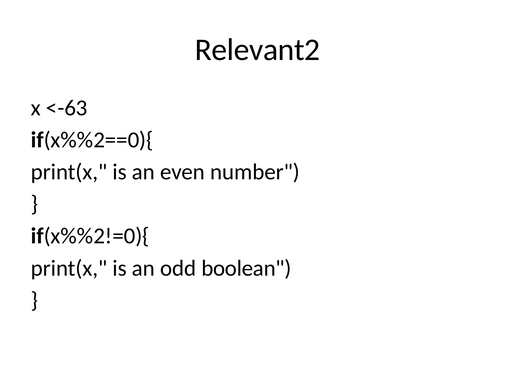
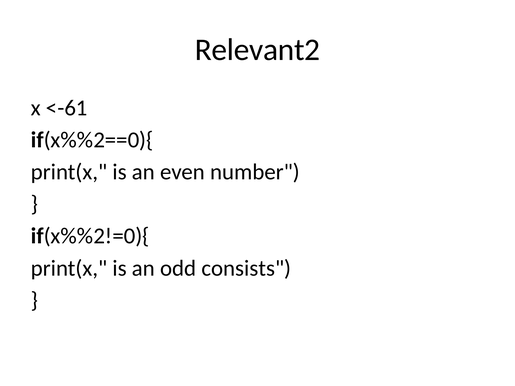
<-63: <-63 -> <-61
boolean: boolean -> consists
